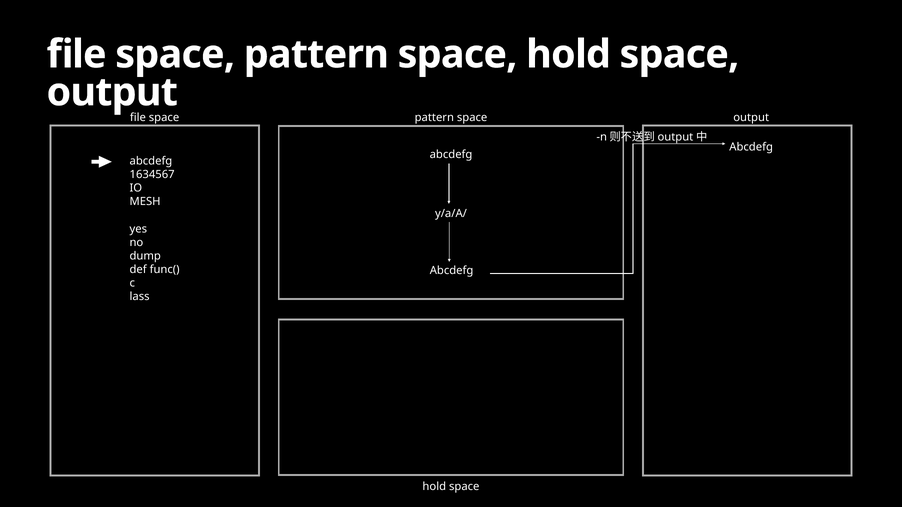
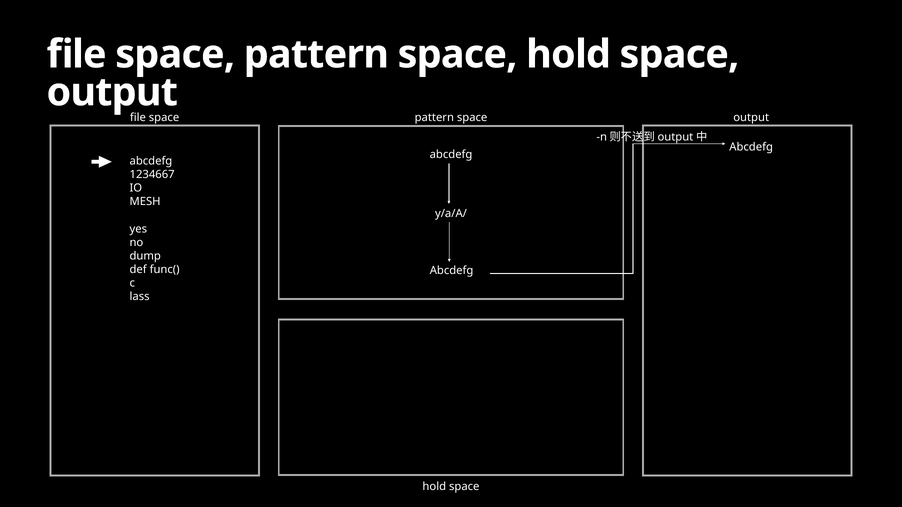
1634567: 1634567 -> 1234667
